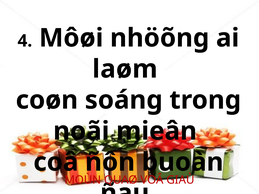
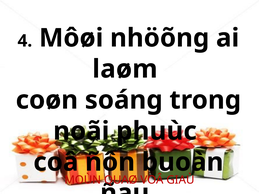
mieân: mieân -> phuùc
